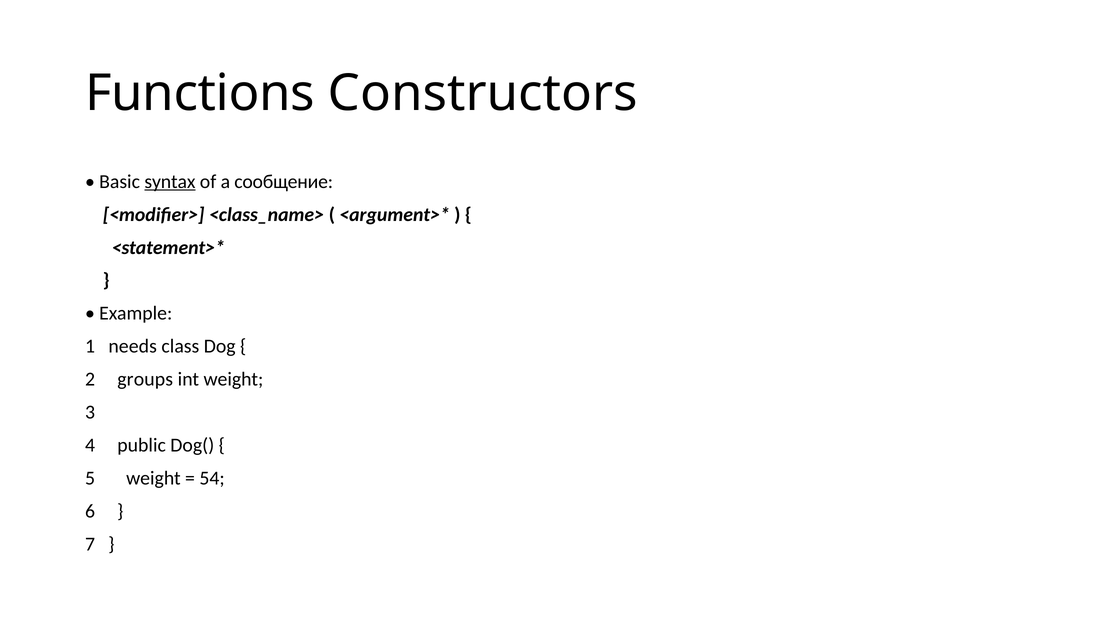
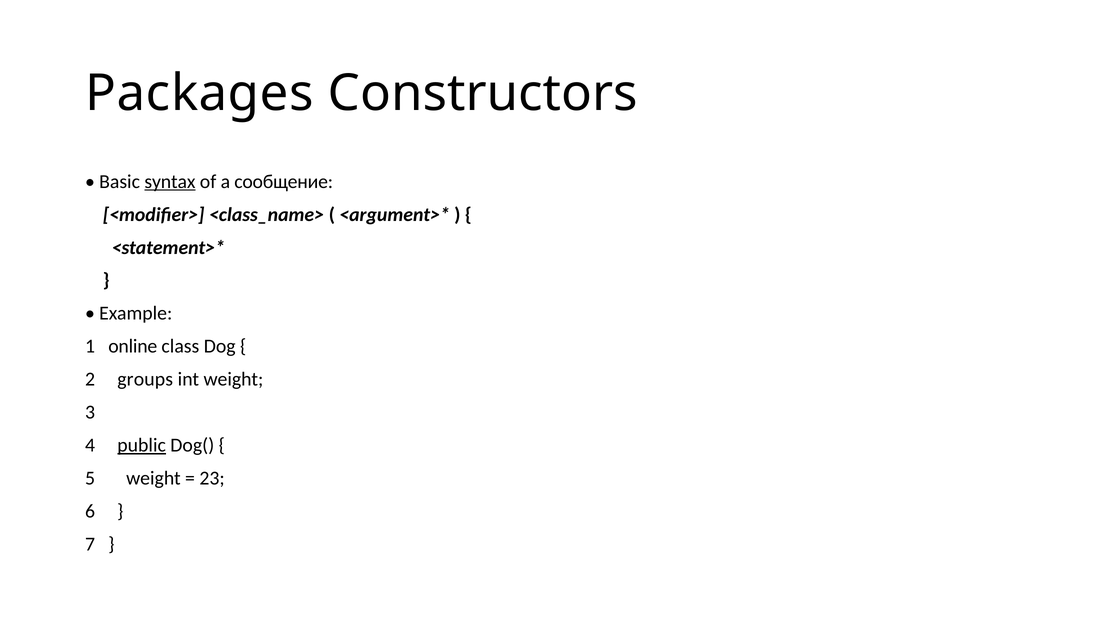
Functions: Functions -> Packages
needs: needs -> online
public underline: none -> present
54: 54 -> 23
